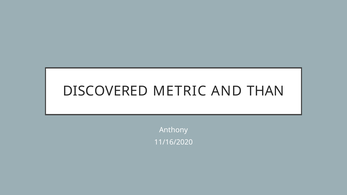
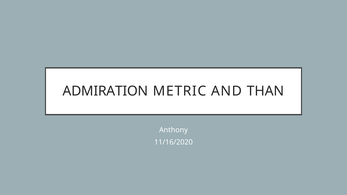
DISCOVERED: DISCOVERED -> ADMIRATION
